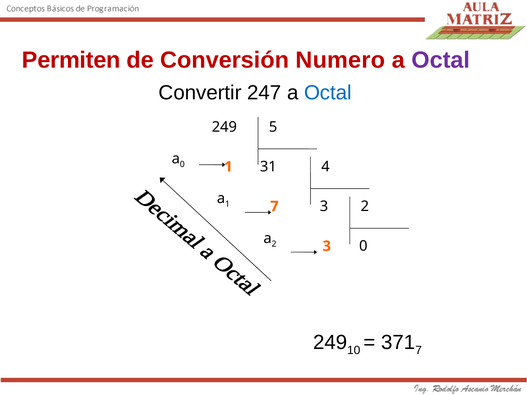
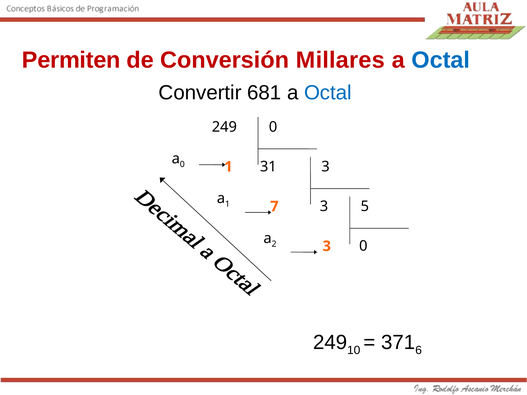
Numero: Numero -> Millares
Octal at (441, 60) colour: purple -> blue
247: 247 -> 681
249 5: 5 -> 0
31 4: 4 -> 3
3 2: 2 -> 5
7 at (419, 351): 7 -> 6
